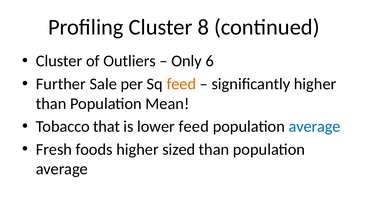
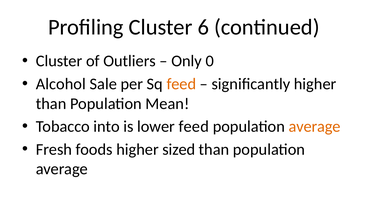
8: 8 -> 6
6: 6 -> 0
Further: Further -> Alcohol
that: that -> into
average at (315, 127) colour: blue -> orange
